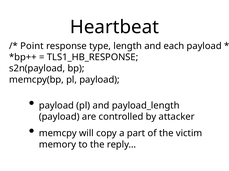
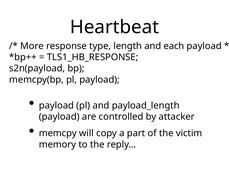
Point: Point -> More
